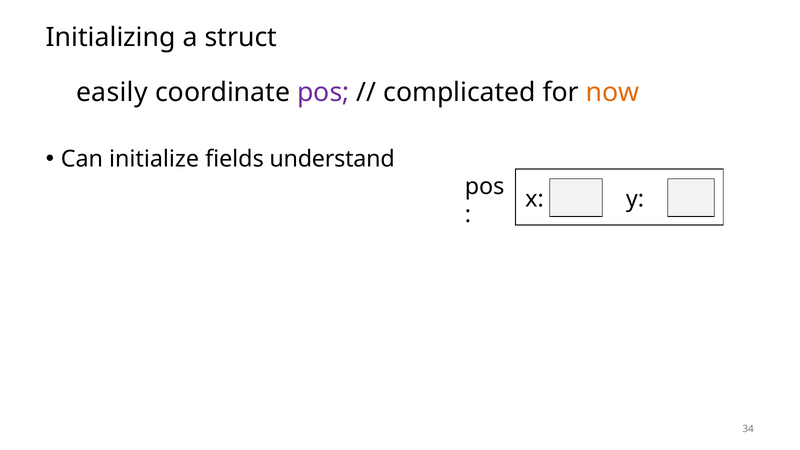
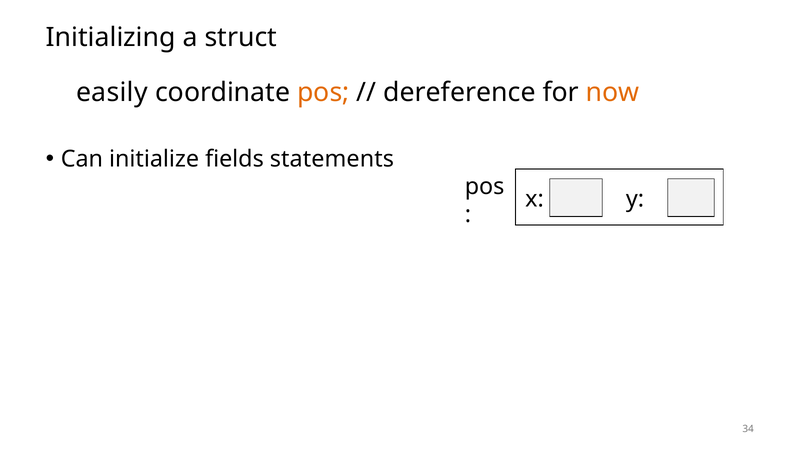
pos at (323, 92) colour: purple -> orange
complicated: complicated -> dereference
understand: understand -> statements
